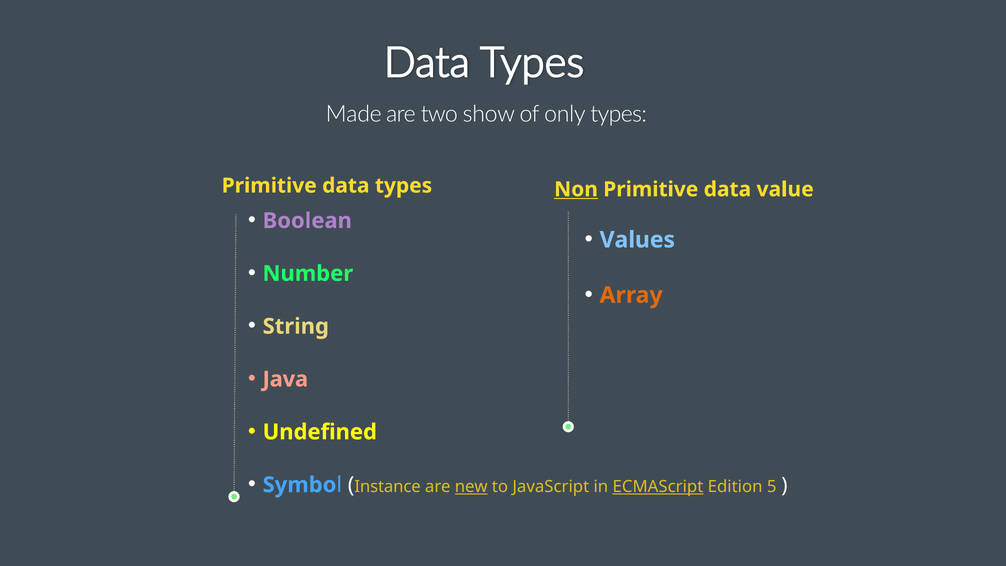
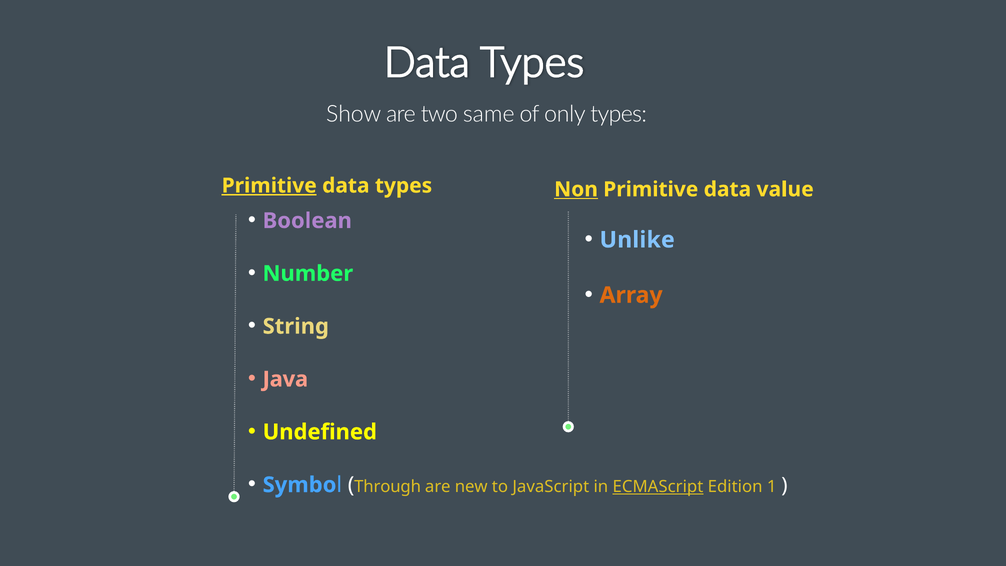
Made: Made -> Show
show: show -> same
Primitive at (269, 186) underline: none -> present
Values: Values -> Unlike
Instance: Instance -> Through
new underline: present -> none
5: 5 -> 1
